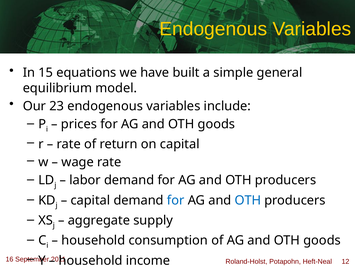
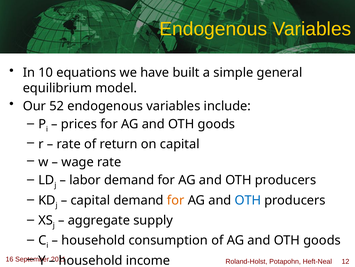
15: 15 -> 10
23: 23 -> 52
for at (176, 200) colour: blue -> orange
